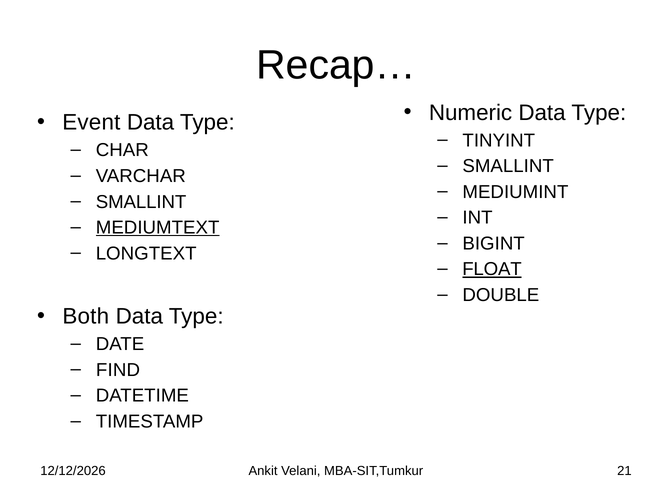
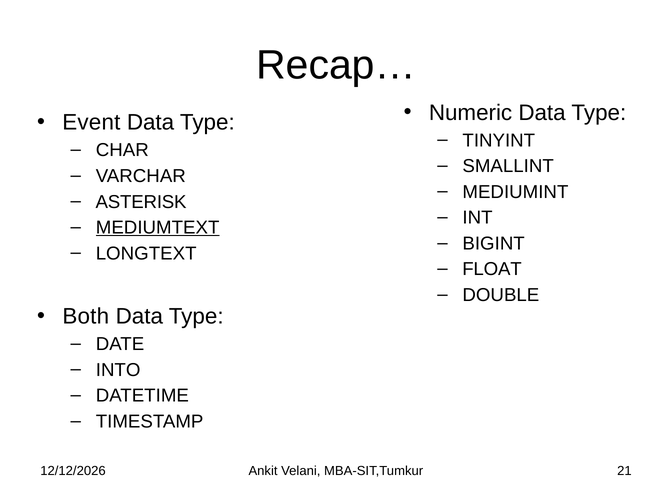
SMALLINT at (141, 202): SMALLINT -> ASTERISK
FLOAT underline: present -> none
FIND: FIND -> INTO
